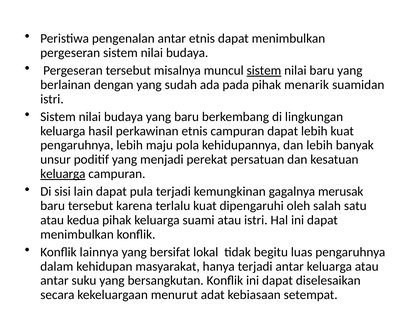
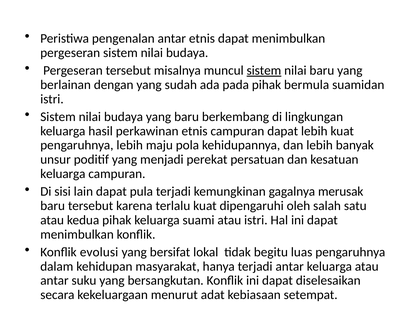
menarik: menarik -> bermula
keluarga at (63, 174) underline: present -> none
lainnya: lainnya -> evolusi
